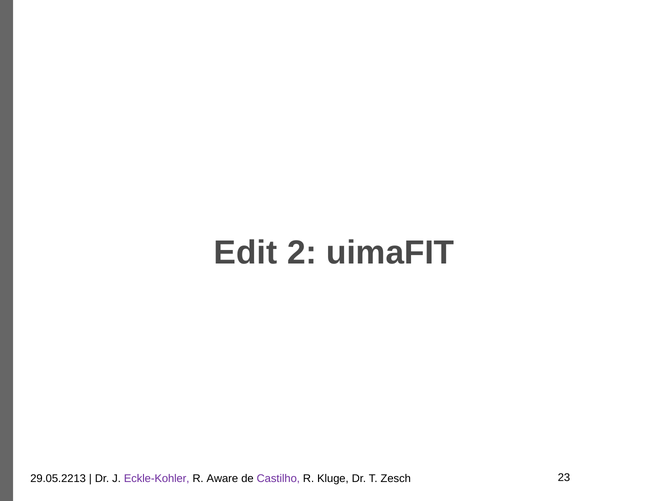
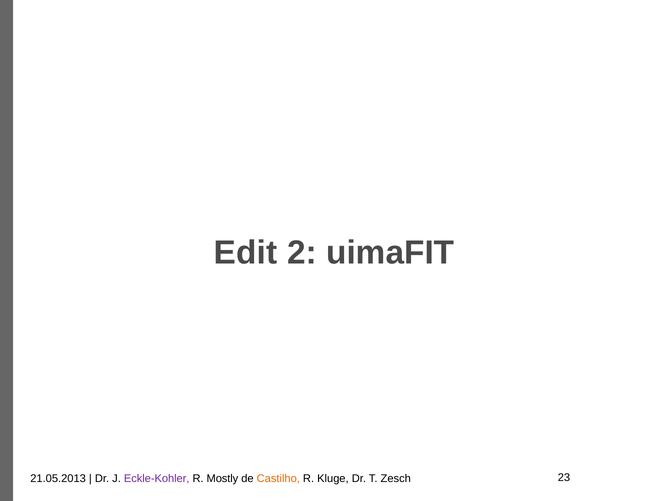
29.05.2213: 29.05.2213 -> 21.05.2013
Aware: Aware -> Mostly
Castilho colour: purple -> orange
